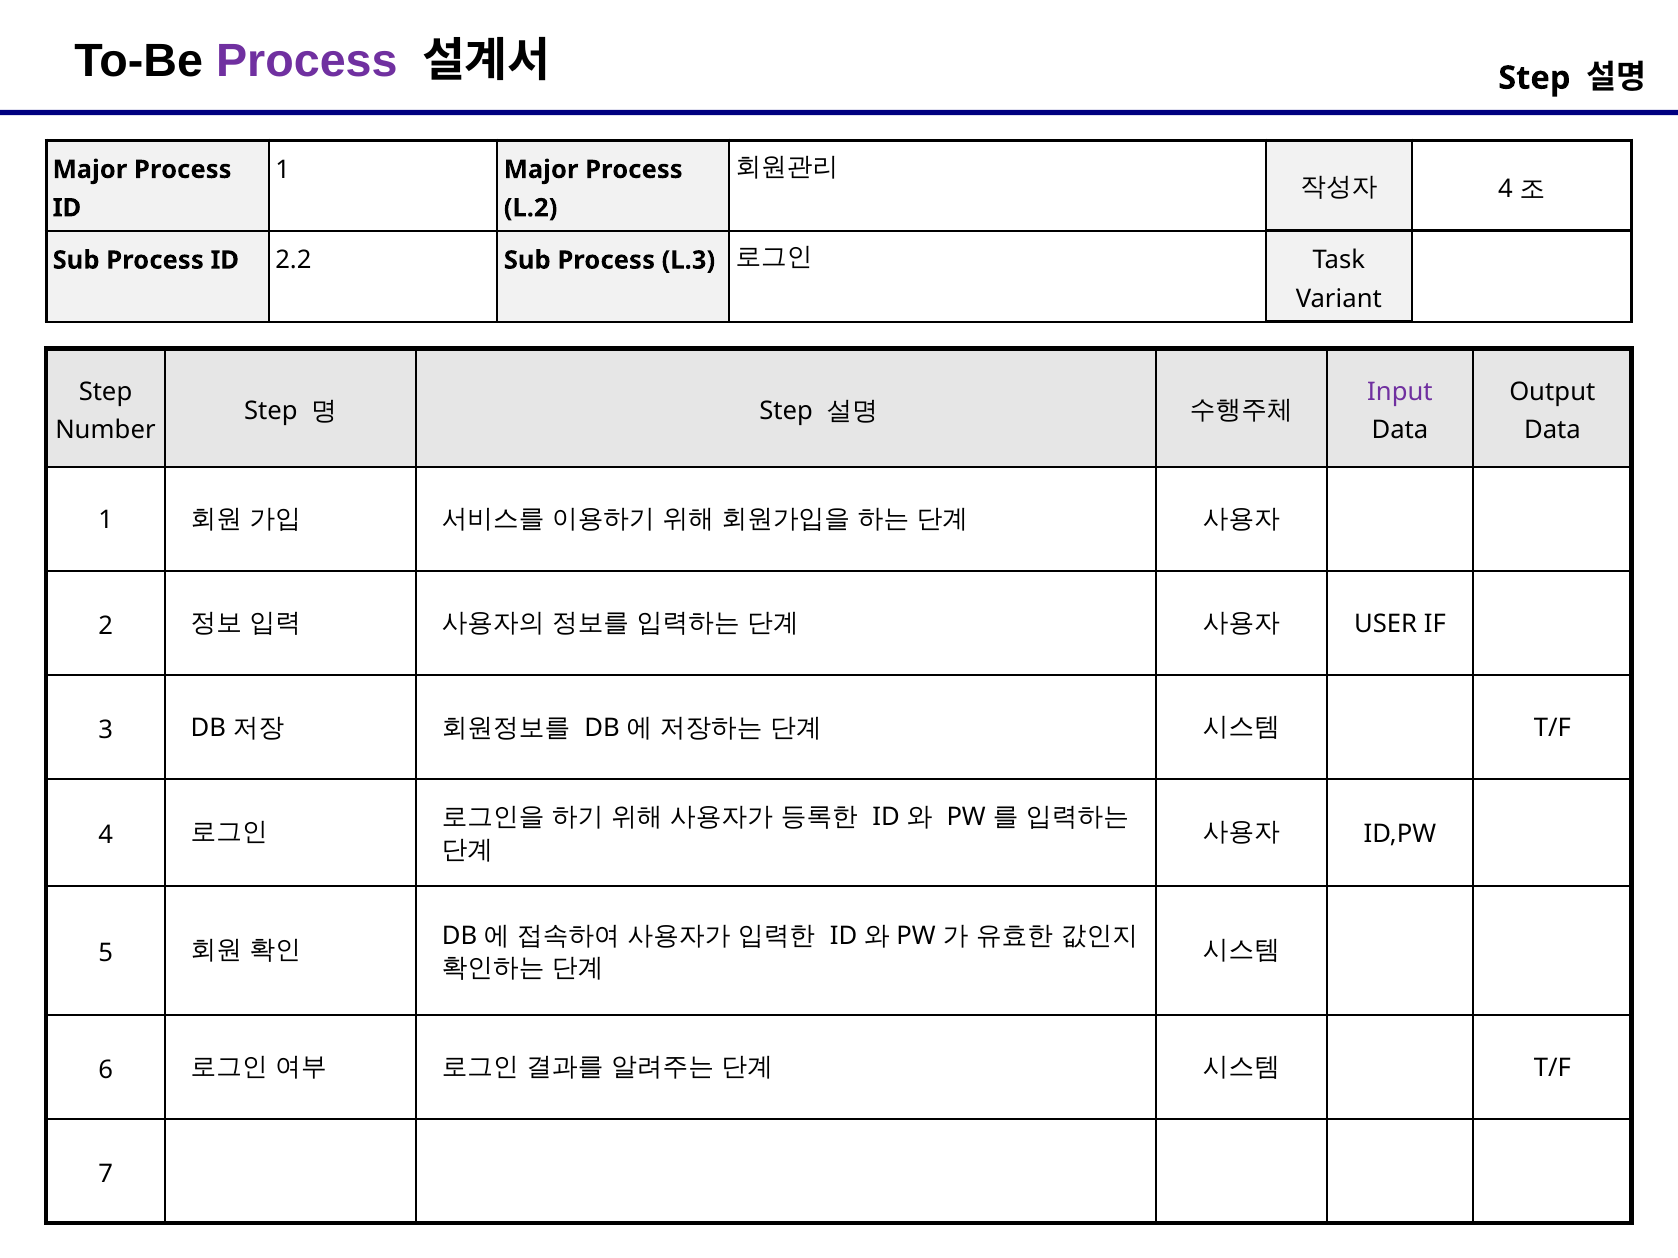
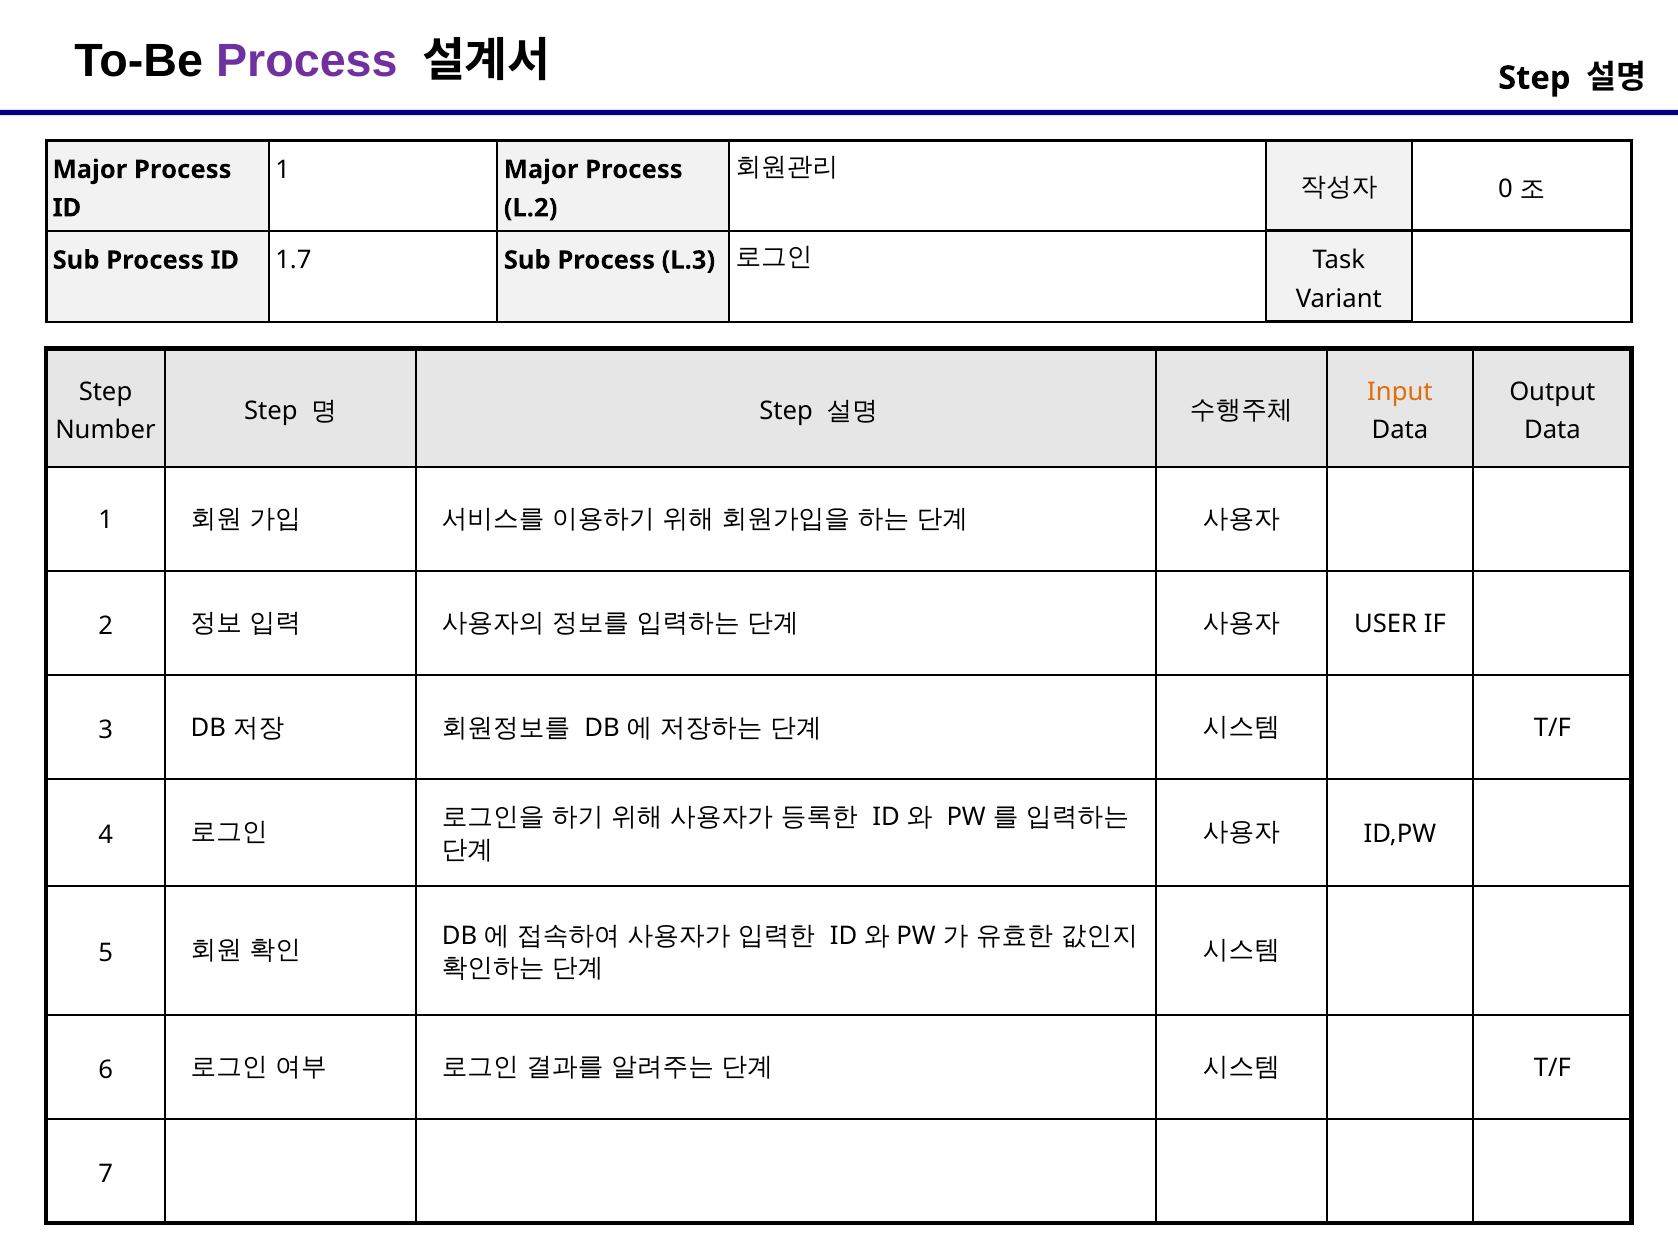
4 at (1506, 189): 4 -> 0
2.2: 2.2 -> 1.7
Input colour: purple -> orange
